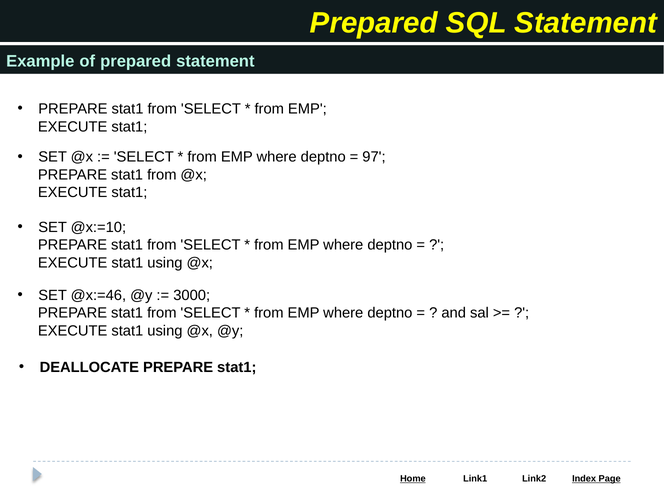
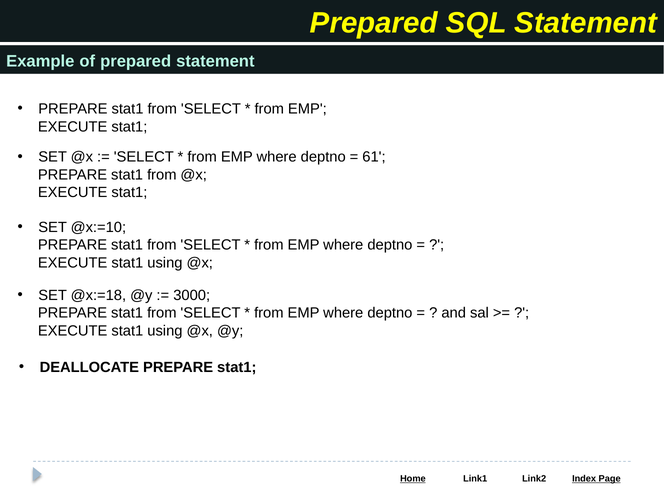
97: 97 -> 61
@x:=46: @x:=46 -> @x:=18
